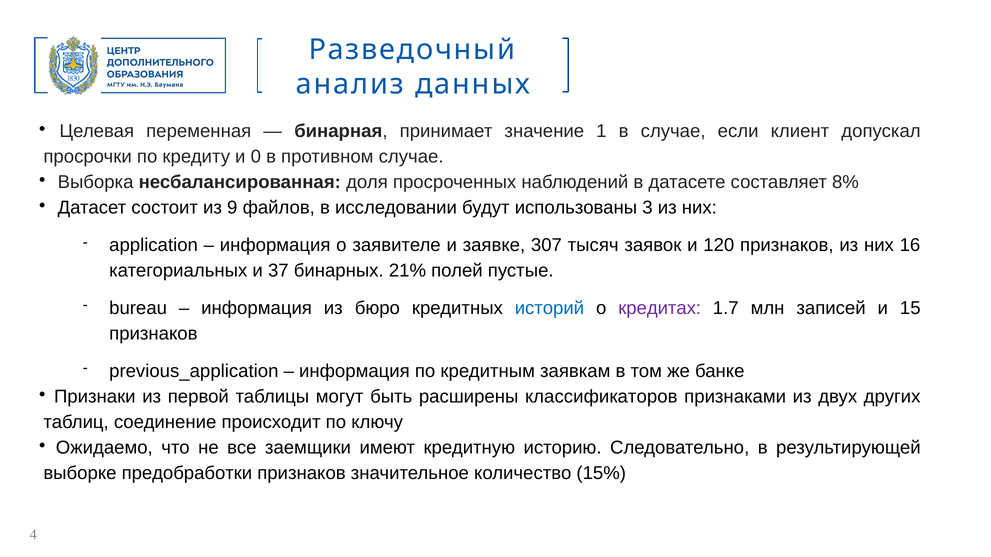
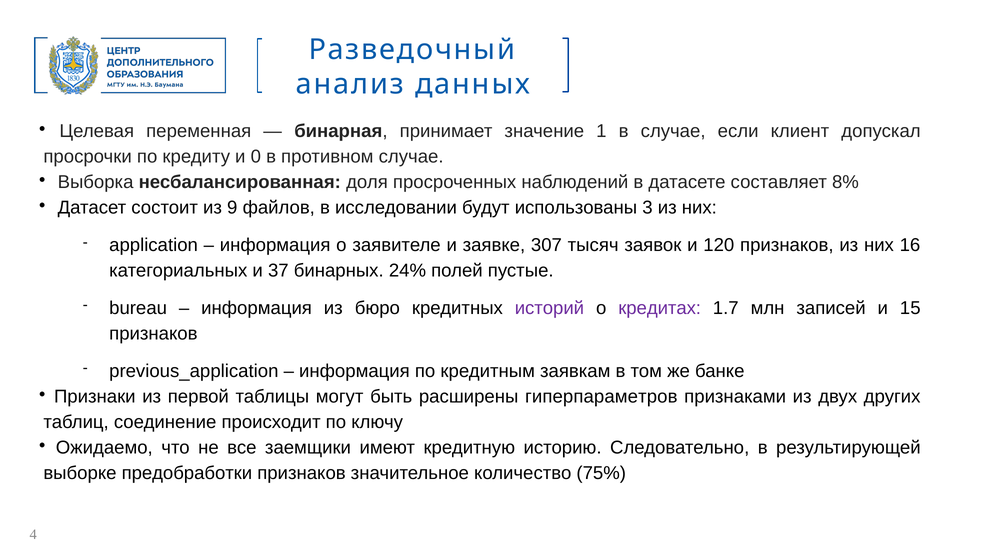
21%: 21% -> 24%
историй colour: blue -> purple
классификаторов: классификаторов -> гиперпараметров
15%: 15% -> 75%
